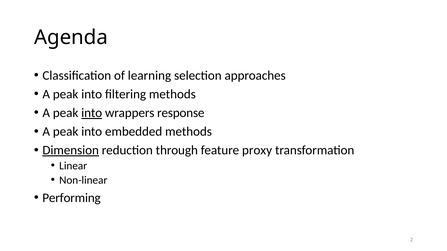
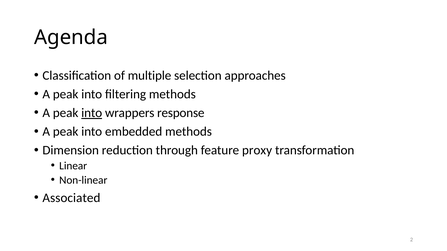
learning: learning -> multiple
Dimension underline: present -> none
Performing: Performing -> Associated
